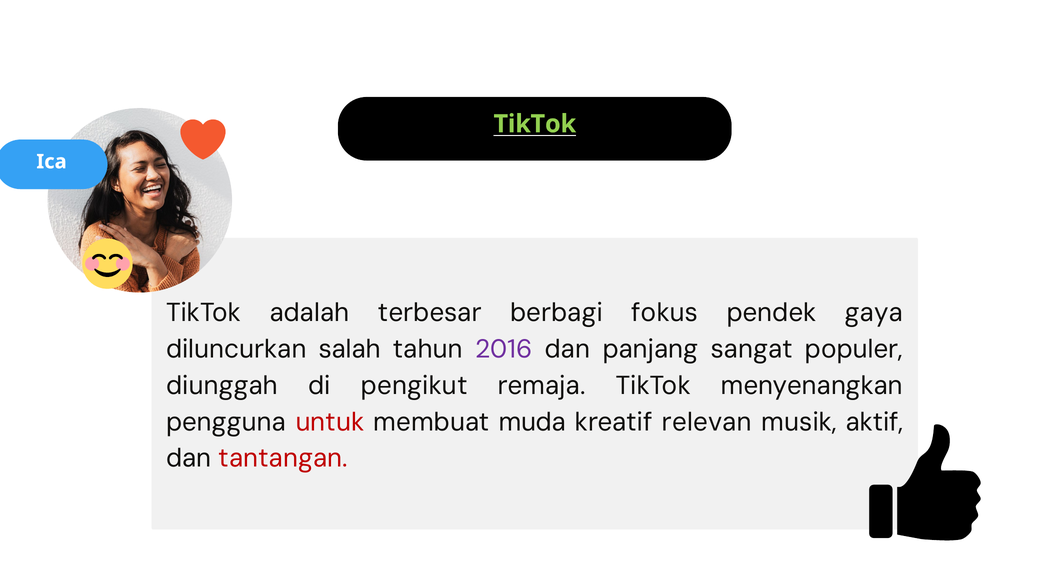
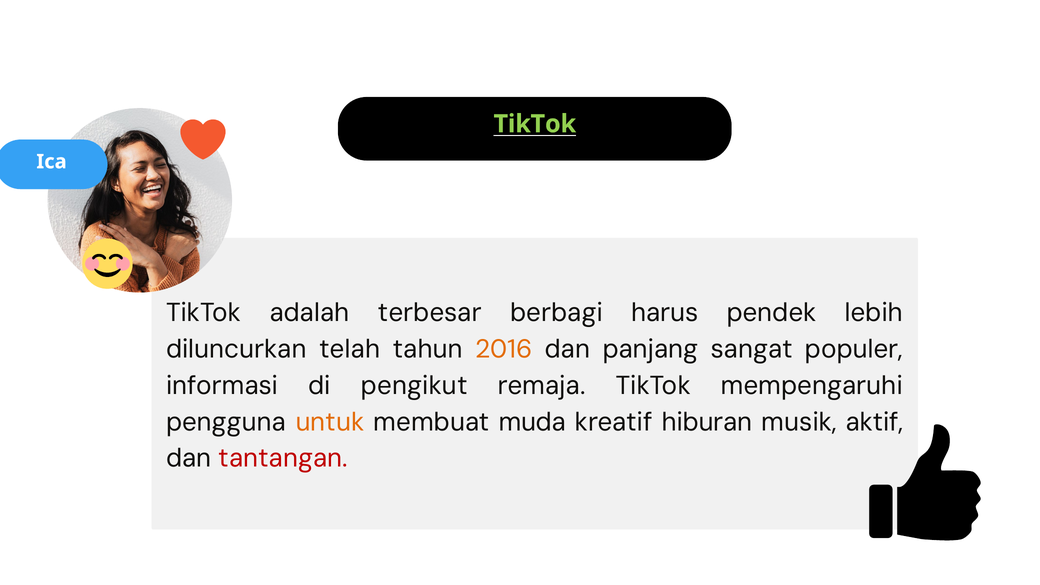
fokus: fokus -> harus
gaya: gaya -> lebih
salah: salah -> telah
2016 colour: purple -> orange
diunggah: diunggah -> informasi
menyenangkan: menyenangkan -> mempengaruhi
untuk colour: red -> orange
relevan: relevan -> hiburan
